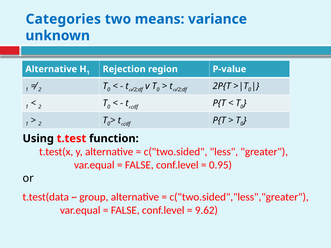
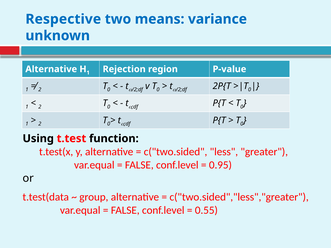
Categories: Categories -> Respective
9.62: 9.62 -> 0.55
